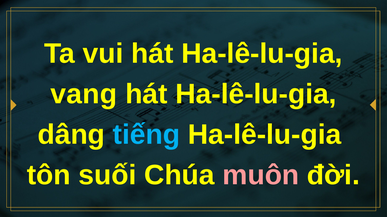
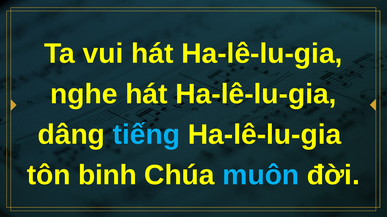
vang: vang -> nghe
suối: suối -> binh
muôn colour: pink -> light blue
